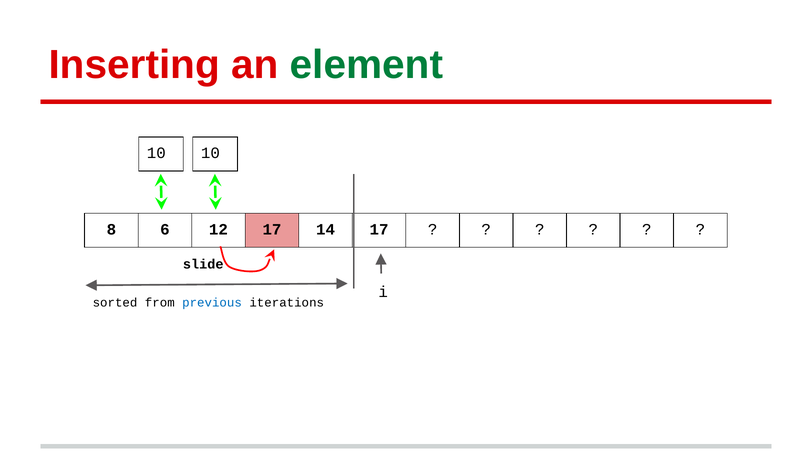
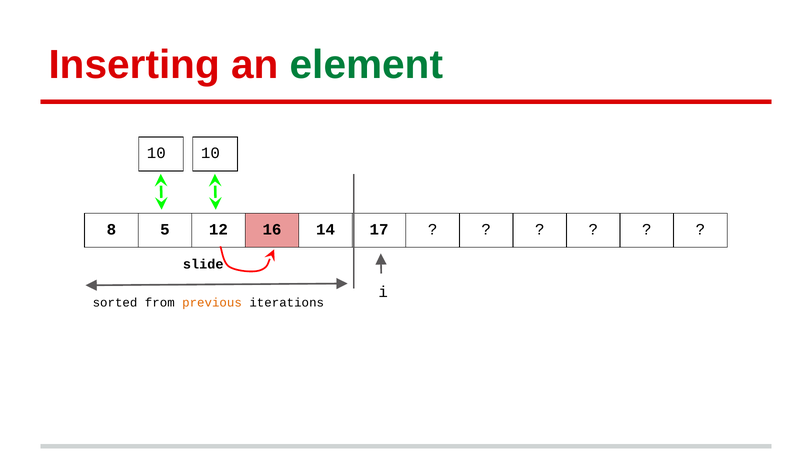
6: 6 -> 5
12 17: 17 -> 16
previous colour: blue -> orange
